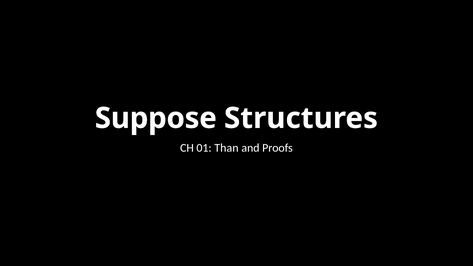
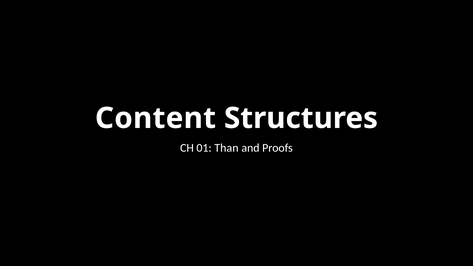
Suppose: Suppose -> Content
